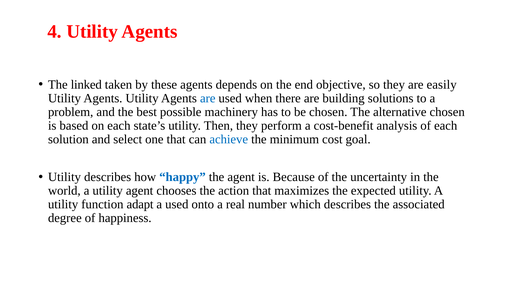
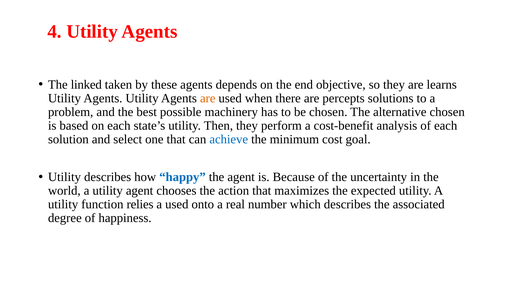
easily: easily -> learns
are at (208, 98) colour: blue -> orange
building: building -> percepts
adapt: adapt -> relies
